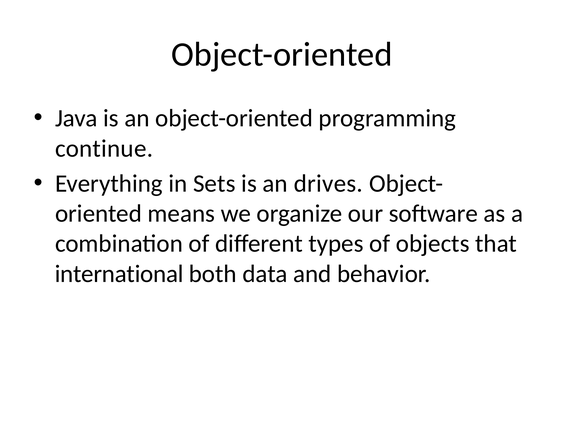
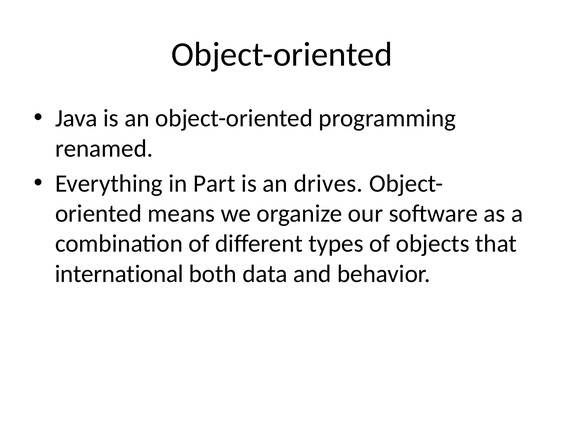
continue: continue -> renamed
Sets: Sets -> Part
